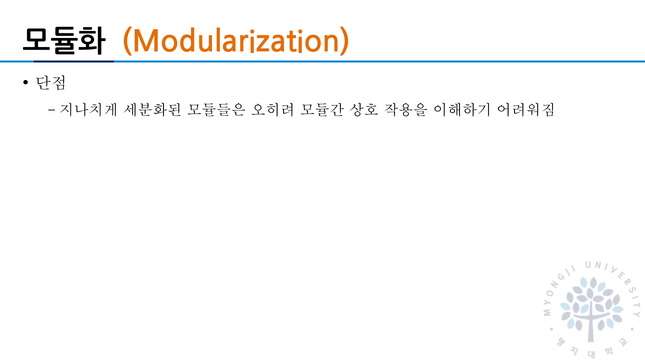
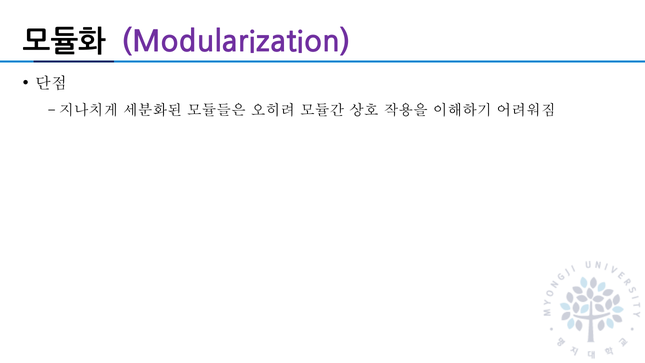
Modularization colour: orange -> purple
